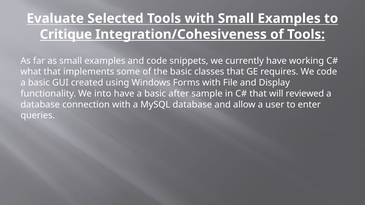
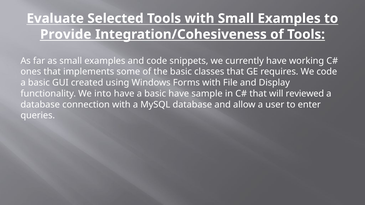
Critique: Critique -> Provide
what: what -> ones
basic after: after -> have
